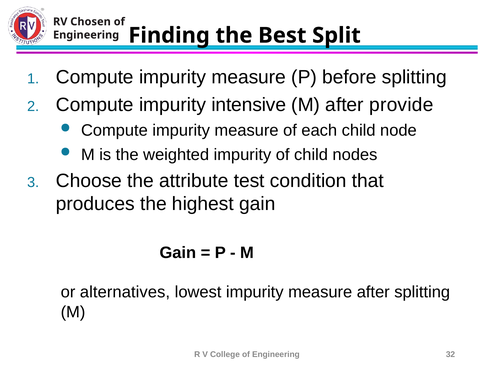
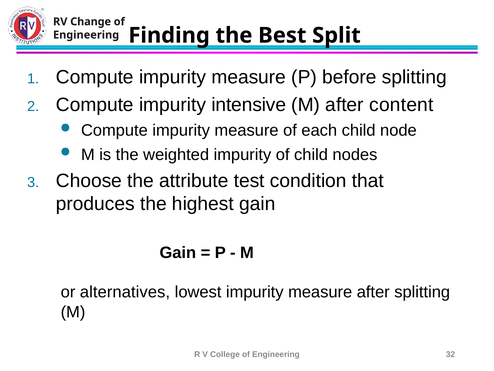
Chosen: Chosen -> Change
provide: provide -> content
